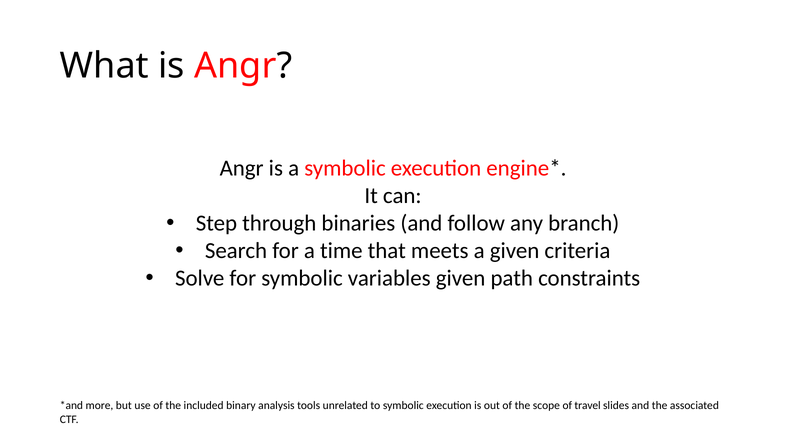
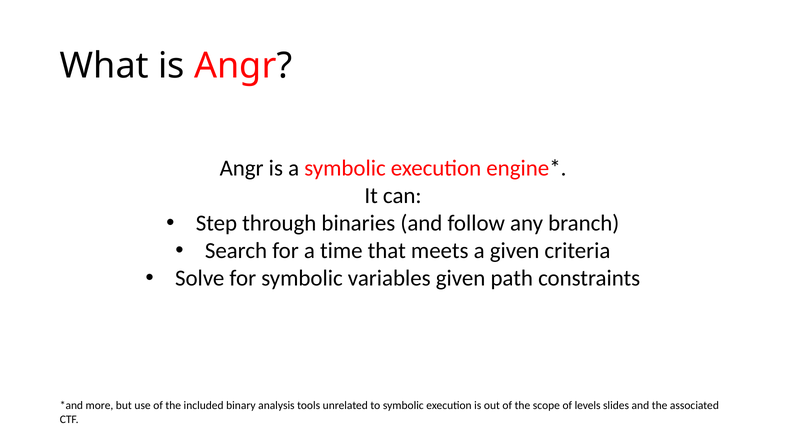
travel: travel -> levels
